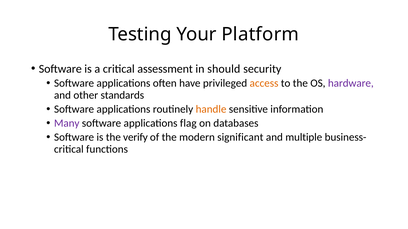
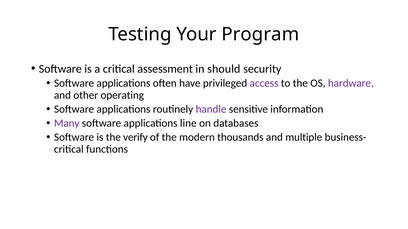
Platform: Platform -> Program
access colour: orange -> purple
standards: standards -> operating
handle colour: orange -> purple
flag: flag -> line
significant: significant -> thousands
